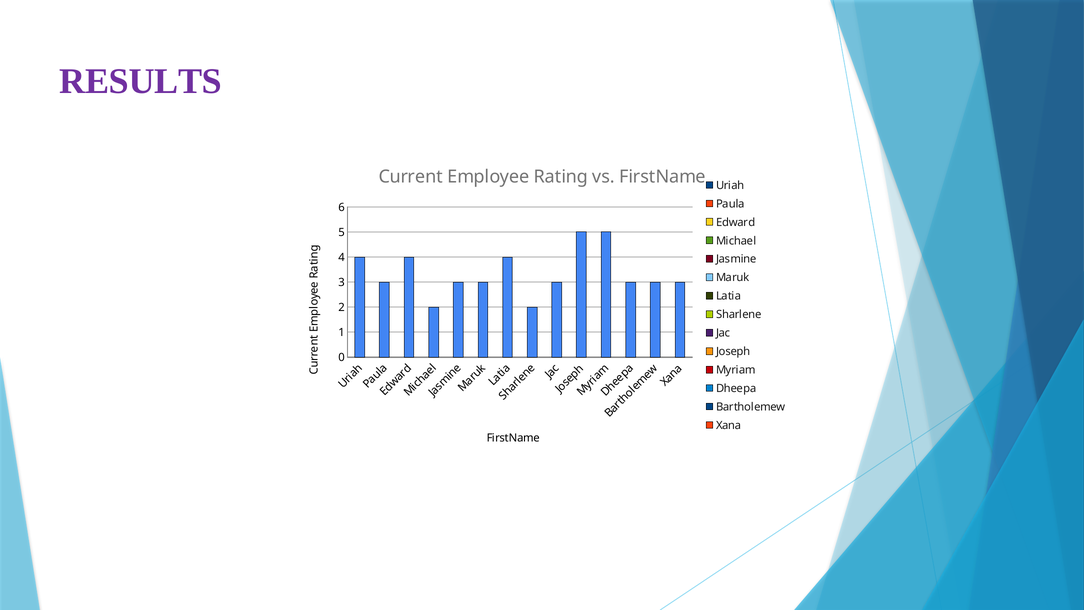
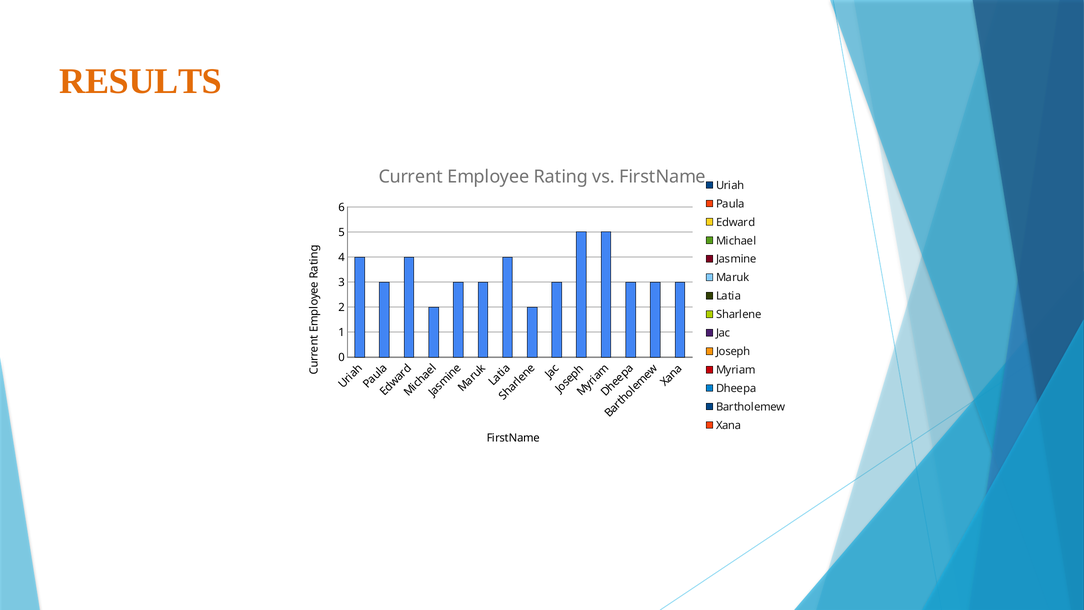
RESULTS colour: purple -> orange
